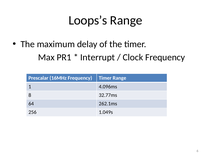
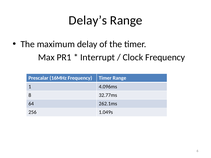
Loops’s: Loops’s -> Delay’s
